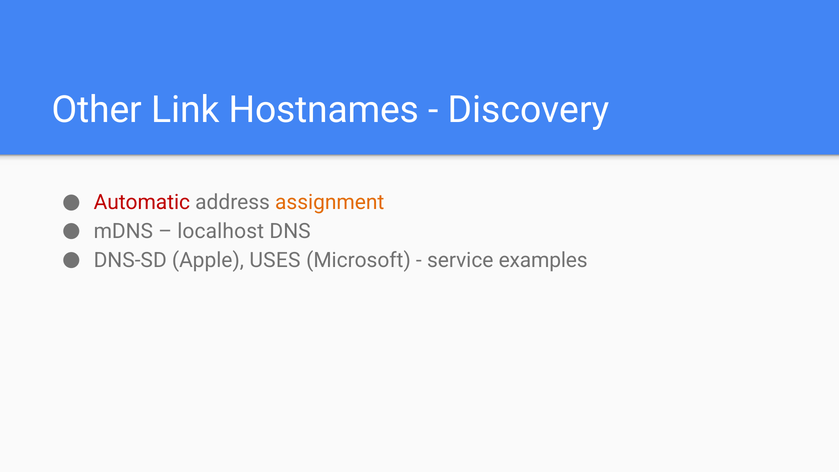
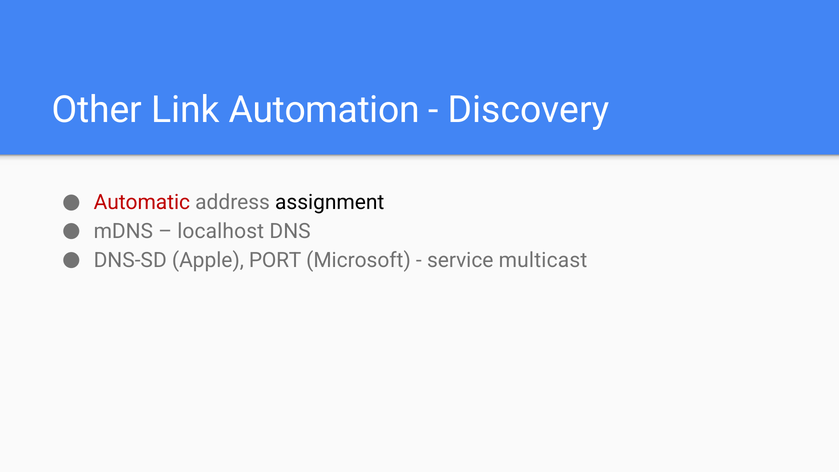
Hostnames: Hostnames -> Automation
assignment colour: orange -> black
USES: USES -> PORT
examples: examples -> multicast
